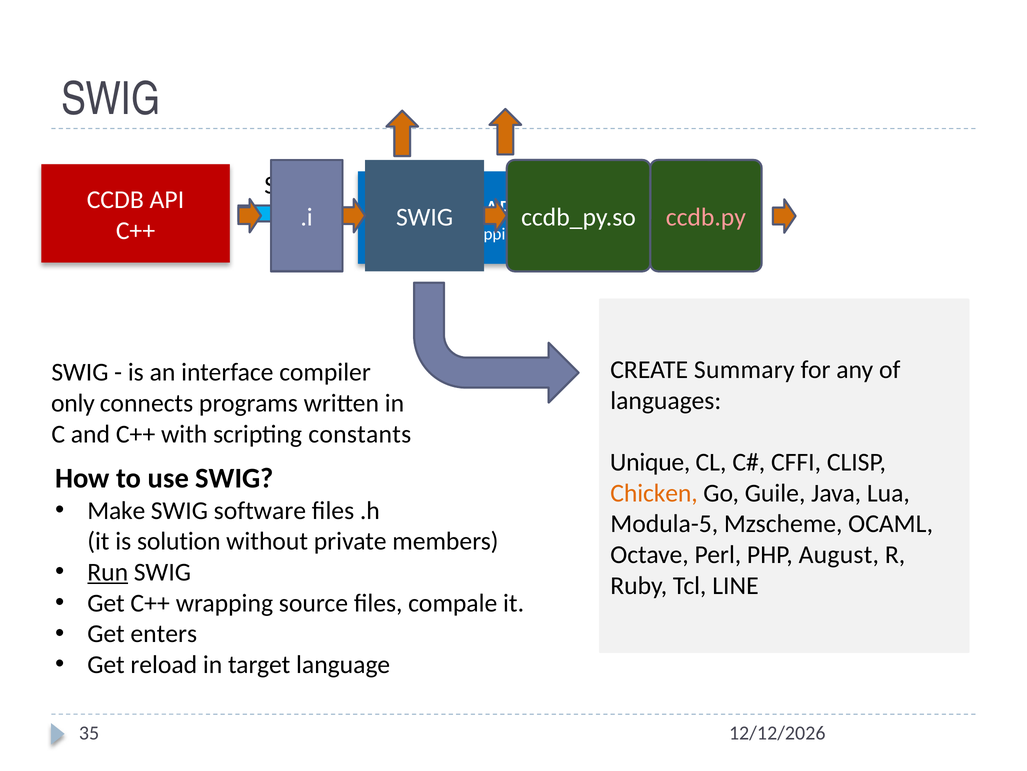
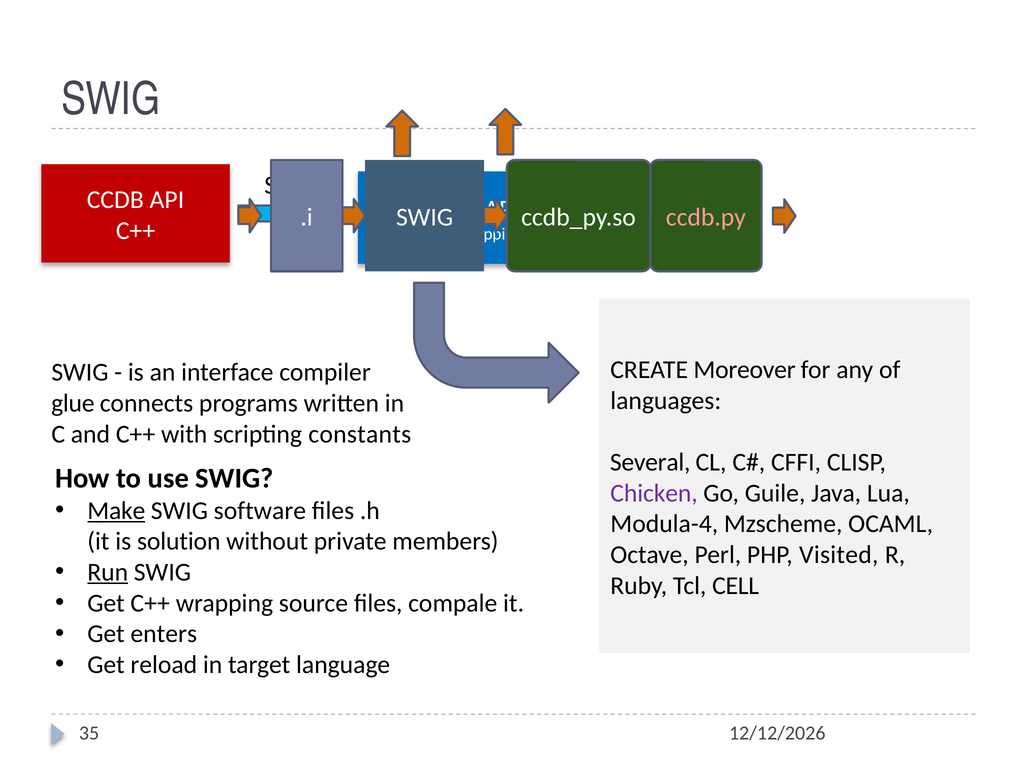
Summary: Summary -> Moreover
only: only -> glue
Unique: Unique -> Several
Chicken colour: orange -> purple
Make underline: none -> present
Modula-5: Modula-5 -> Modula-4
August: August -> Visited
LINE: LINE -> CELL
